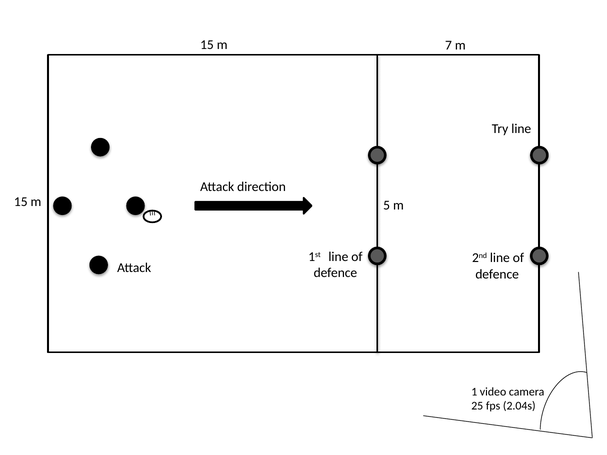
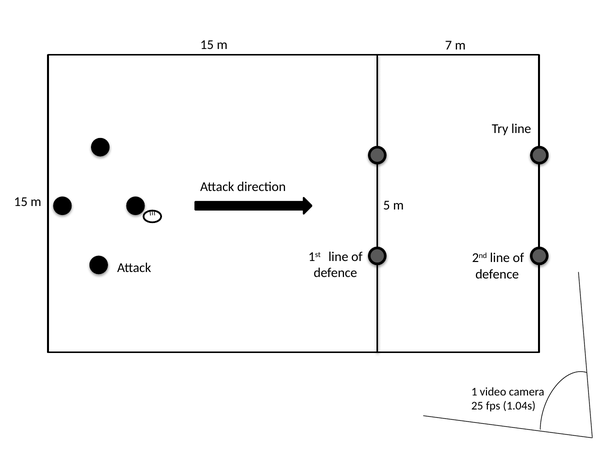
2.04s: 2.04s -> 1.04s
